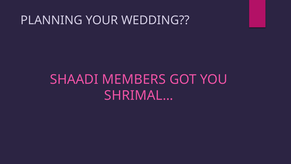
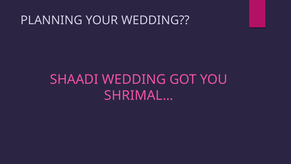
SHAADI MEMBERS: MEMBERS -> WEDDING
